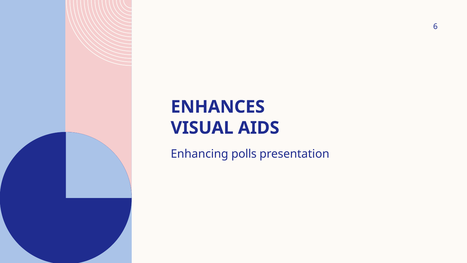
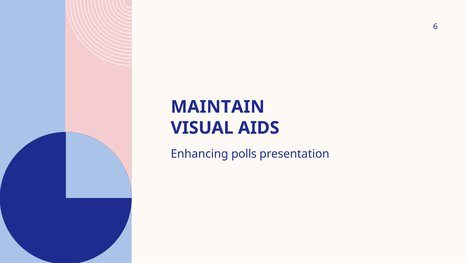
ENHANCES: ENHANCES -> MAINTAIN
